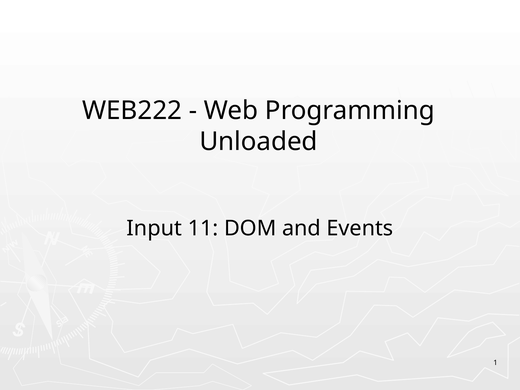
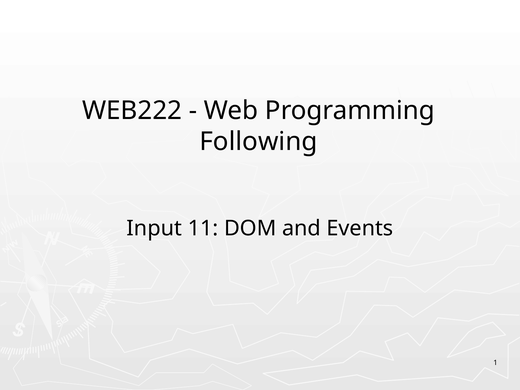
Unloaded: Unloaded -> Following
